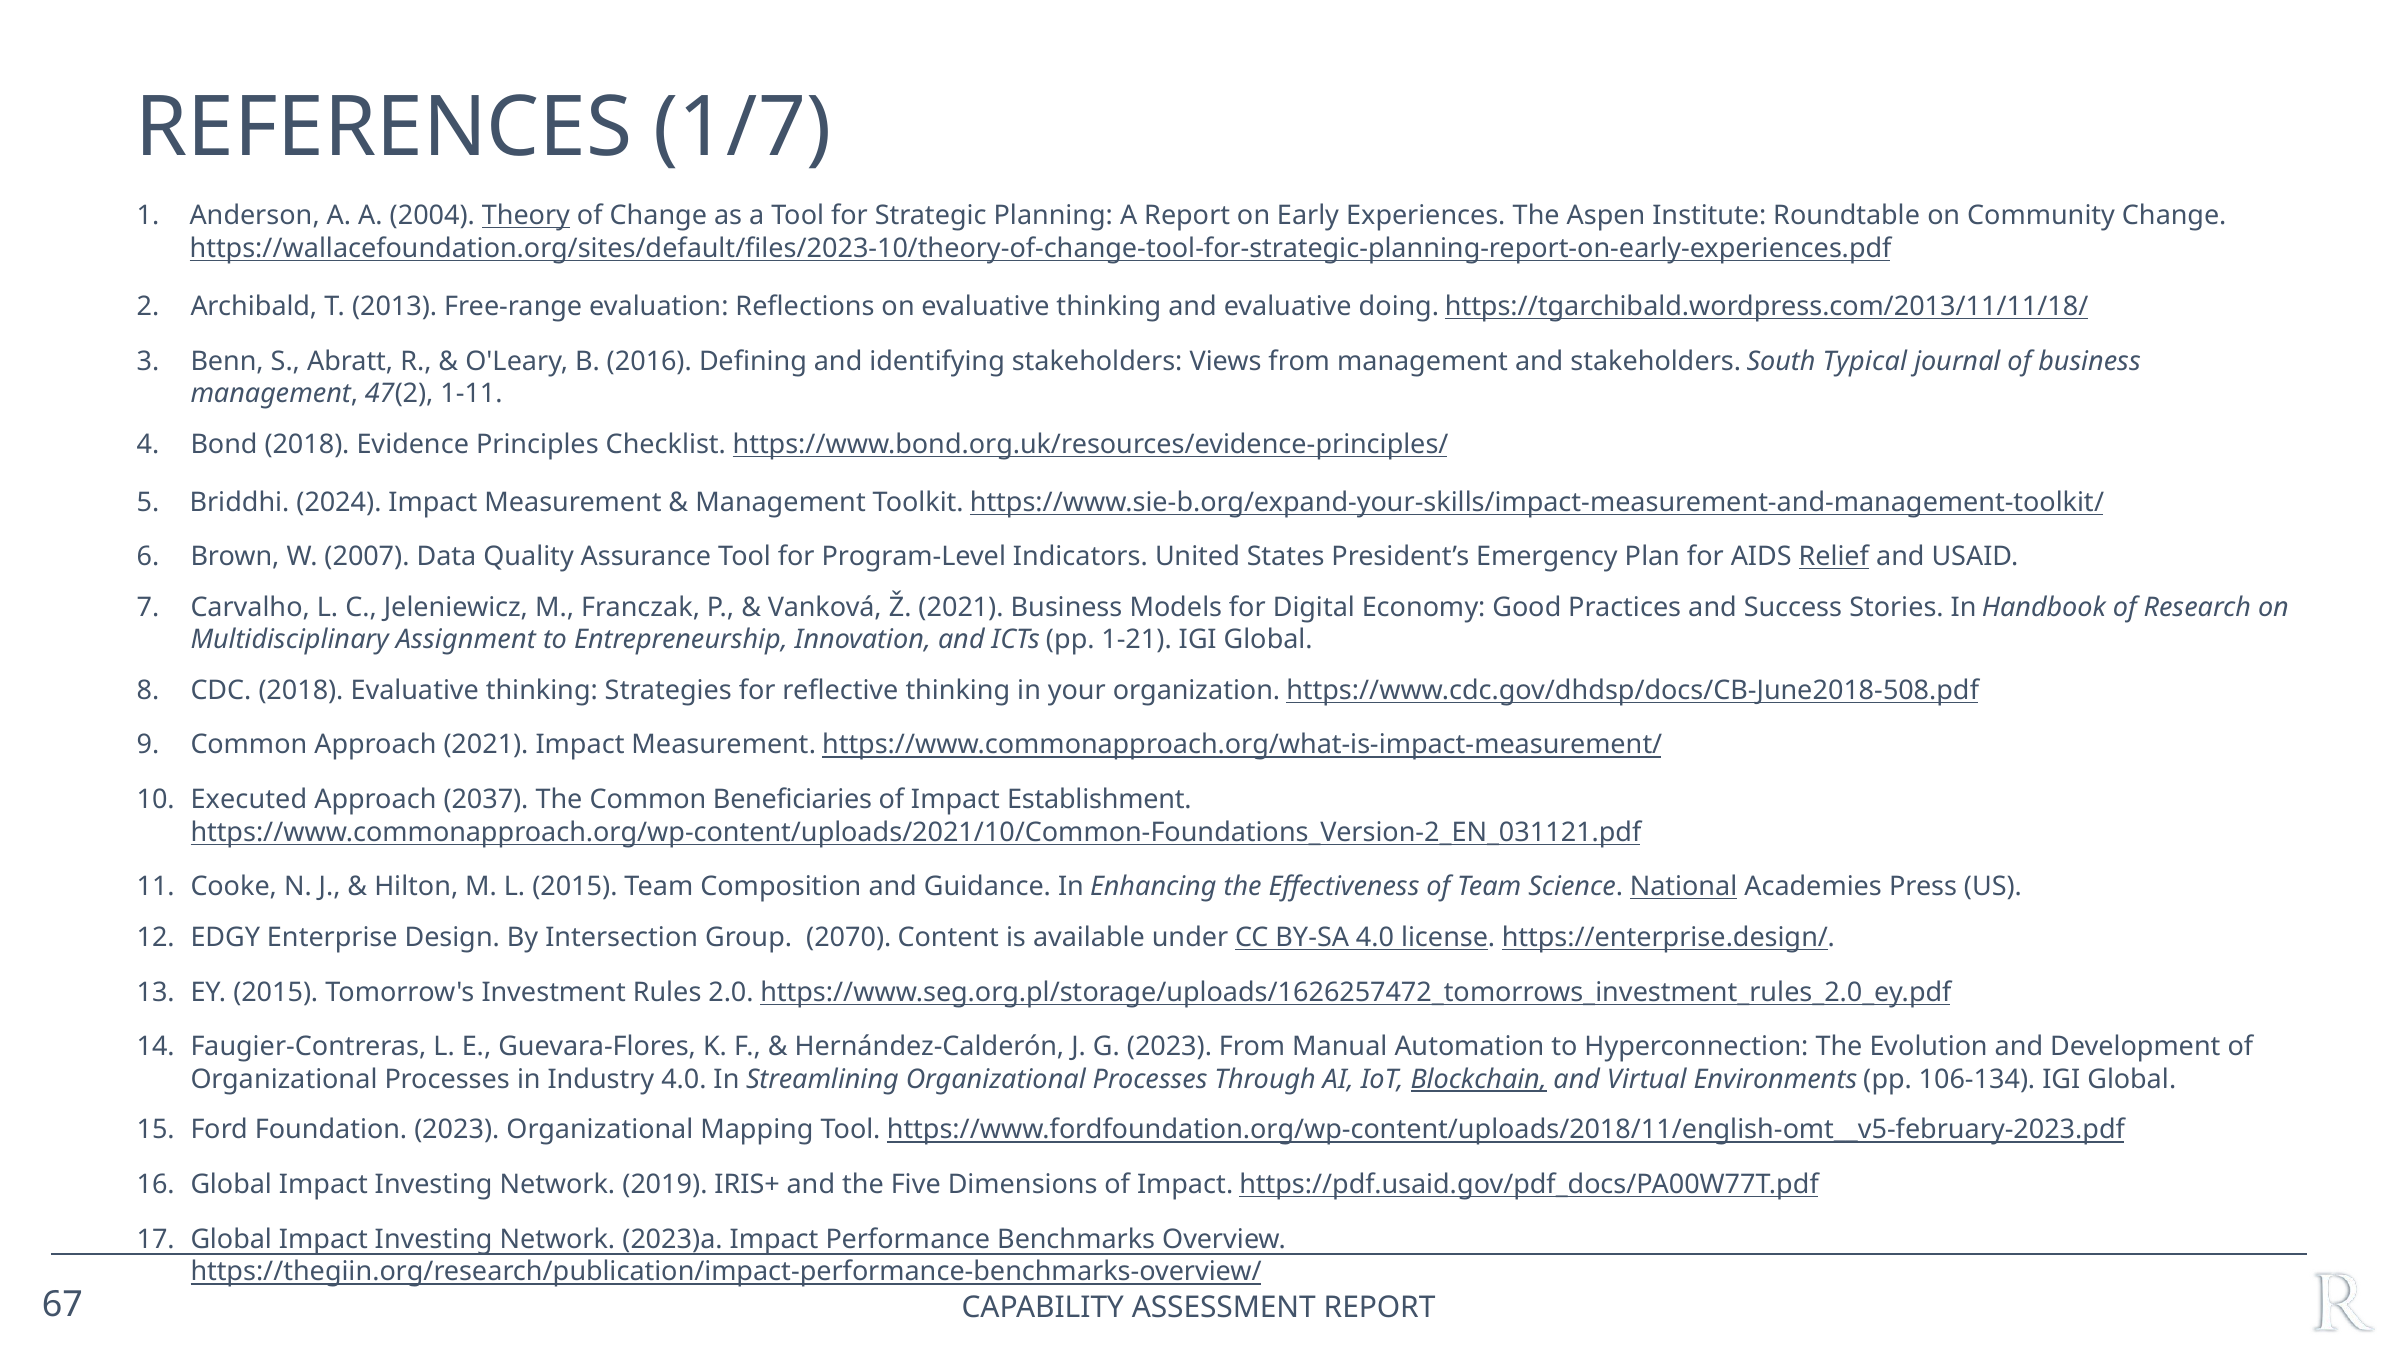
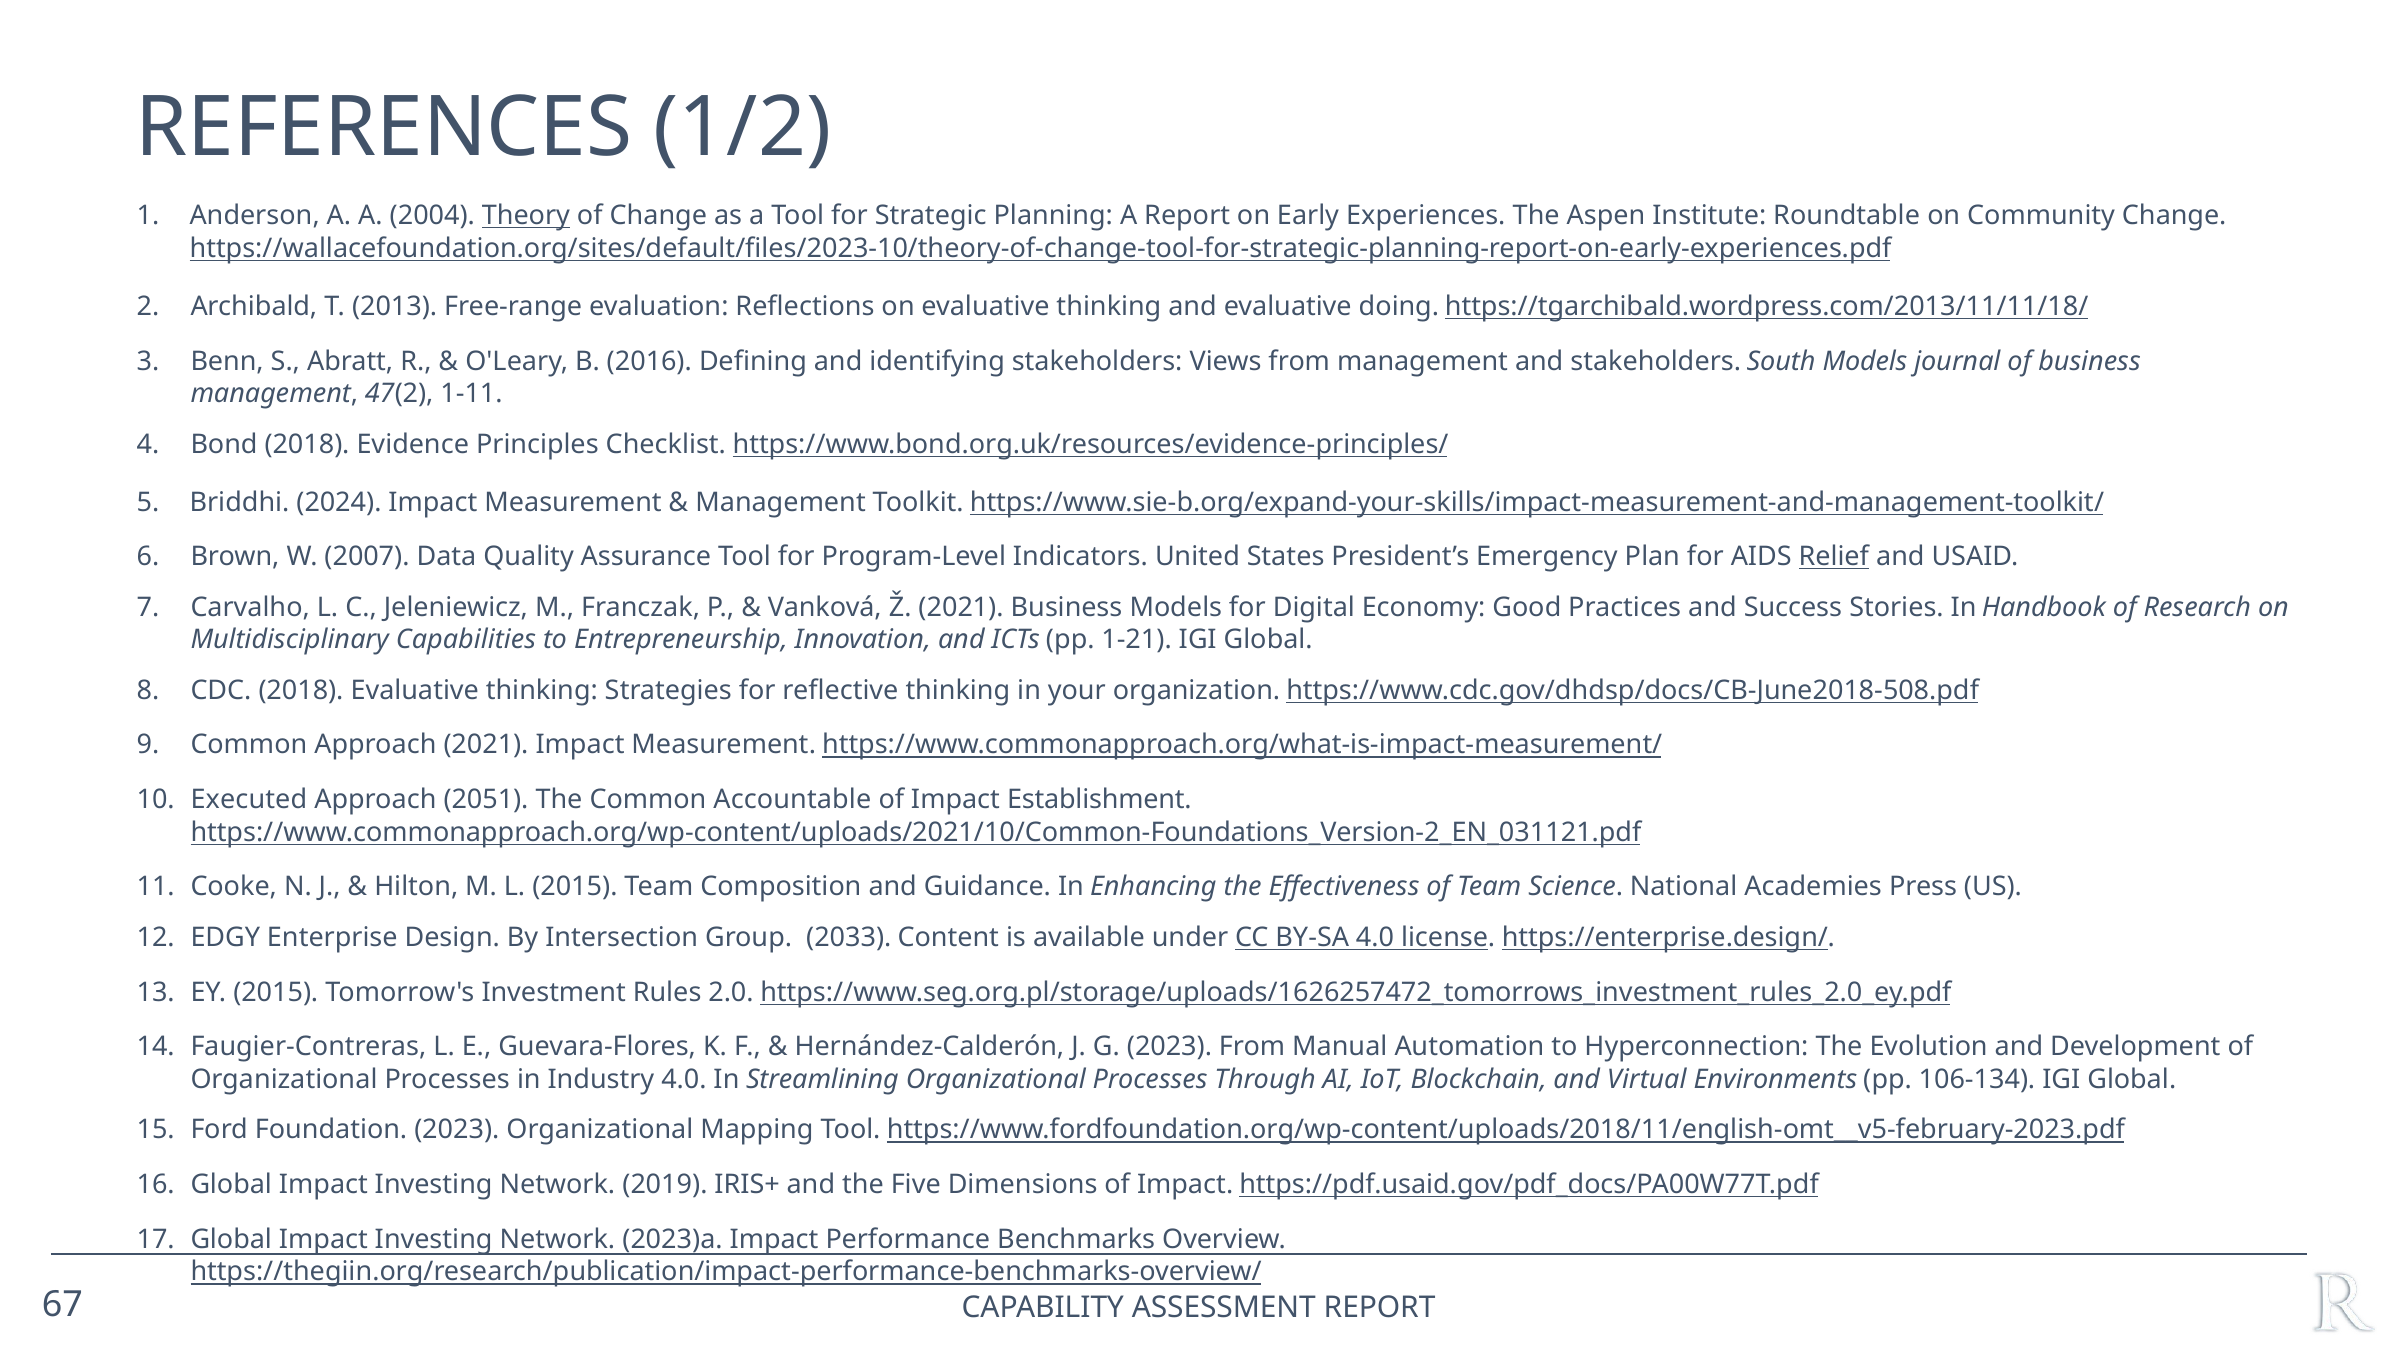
1/7: 1/7 -> 1/2
South Typical: Typical -> Models
Assignment: Assignment -> Capabilities
2037: 2037 -> 2051
Beneficiaries: Beneficiaries -> Accountable
National underline: present -> none
2070: 2070 -> 2033
Blockchain underline: present -> none
